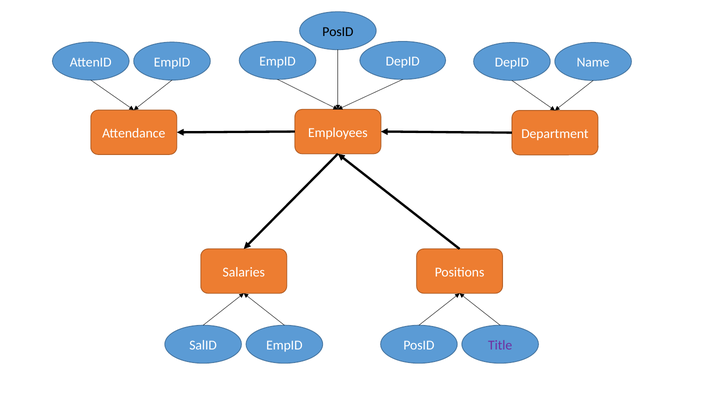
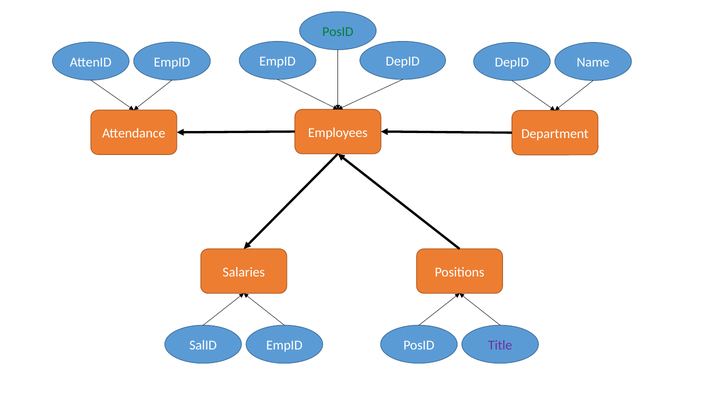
PosID at (338, 32) colour: black -> green
